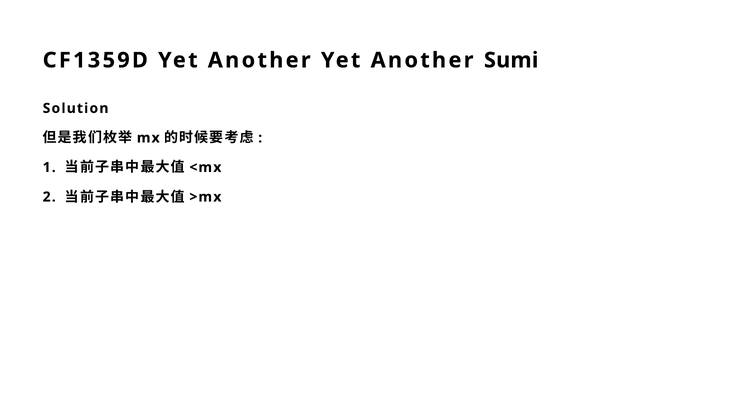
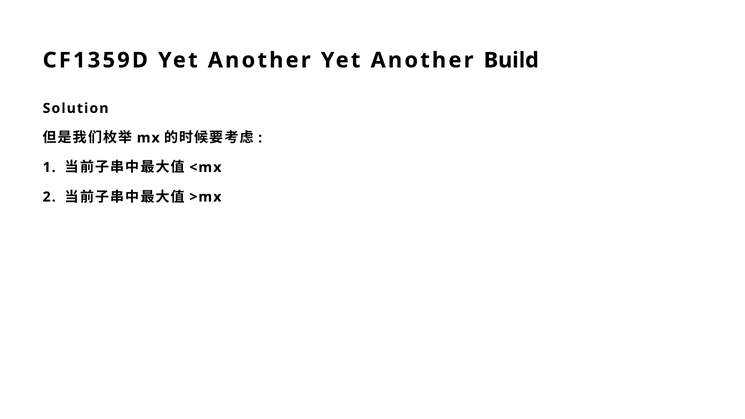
Sumi: Sumi -> Build
